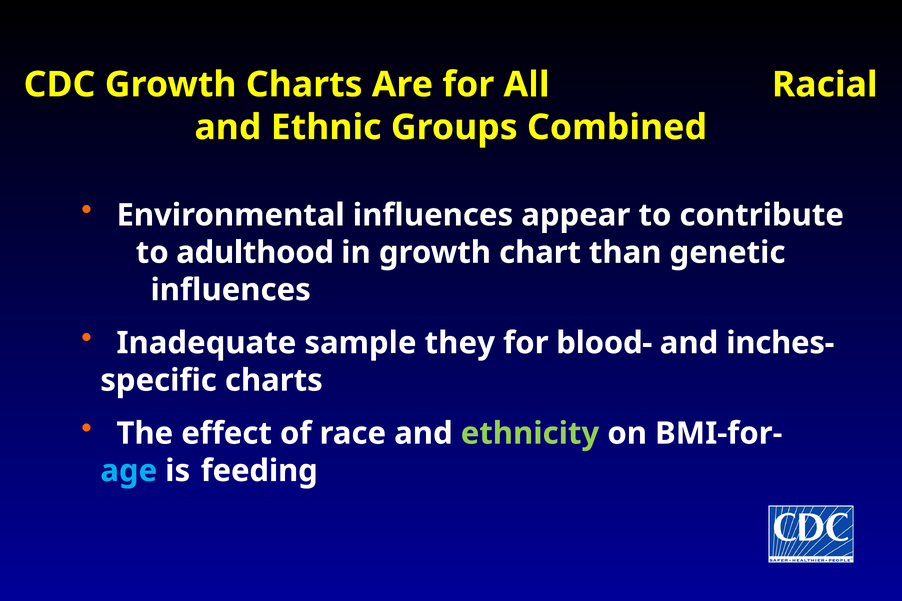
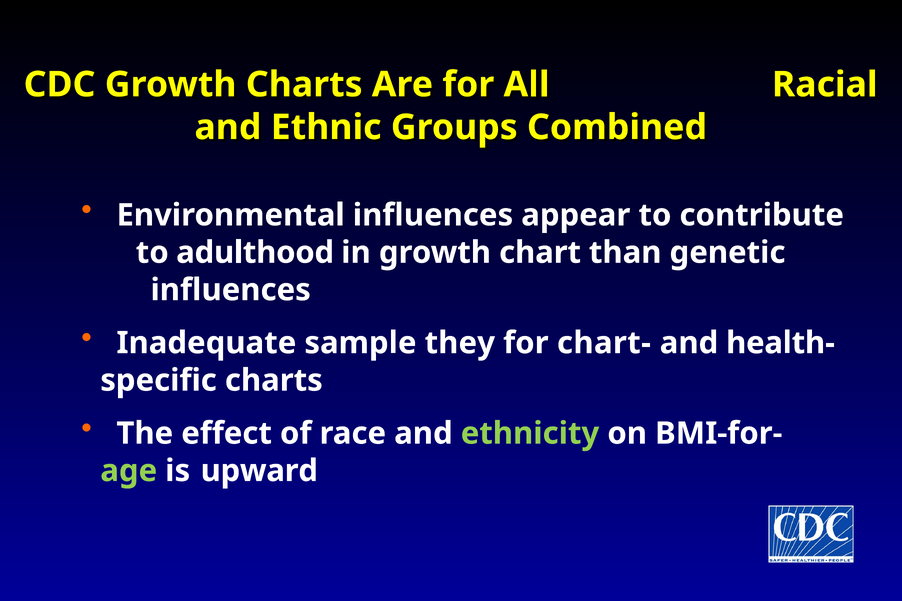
blood-: blood- -> chart-
inches-: inches- -> health-
age colour: light blue -> light green
feeding: feeding -> upward
